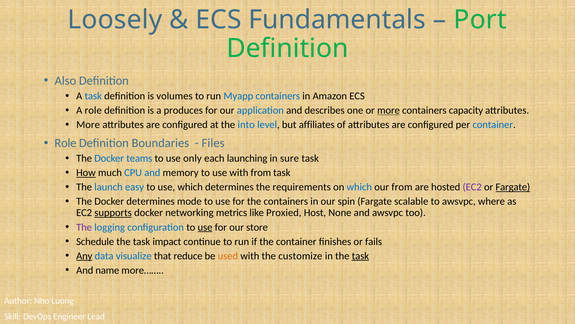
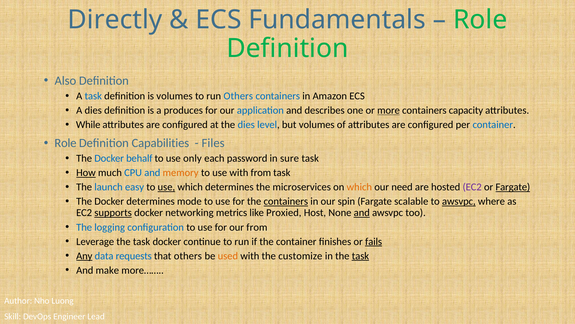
Loosely: Loosely -> Directly
Port at (480, 20): Port -> Role
run Myapp: Myapp -> Others
A role: role -> dies
More at (88, 124): More -> While
the into: into -> dies
but affiliates: affiliates -> volumes
Boundaries: Boundaries -> Capabilities
teams: teams -> behalf
launching: launching -> password
memory colour: black -> orange
use at (166, 187) underline: none -> present
requirements: requirements -> microservices
which at (359, 187) colour: blue -> orange
our from: from -> need
containers at (286, 201) underline: none -> present
awsvpc at (459, 201) underline: none -> present
and at (362, 212) underline: none -> present
The at (84, 227) colour: purple -> blue
use at (205, 227) underline: present -> none
our store: store -> from
Schedule: Schedule -> Leverage
task impact: impact -> docker
fails underline: none -> present
visualize: visualize -> requests
that reduce: reduce -> others
name: name -> make
